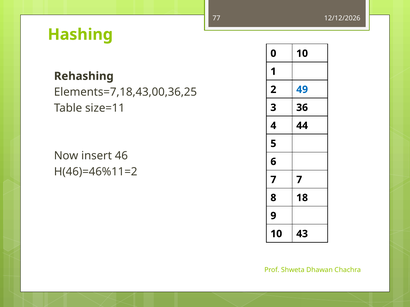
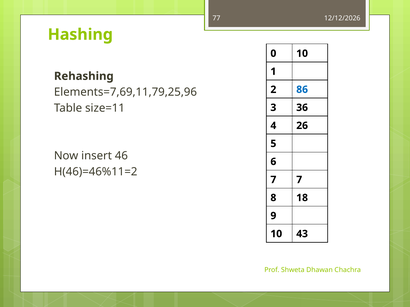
49: 49 -> 86
Elements=7,18,43,00,36,25: Elements=7,18,43,00,36,25 -> Elements=7,69,11,79,25,96
44: 44 -> 26
